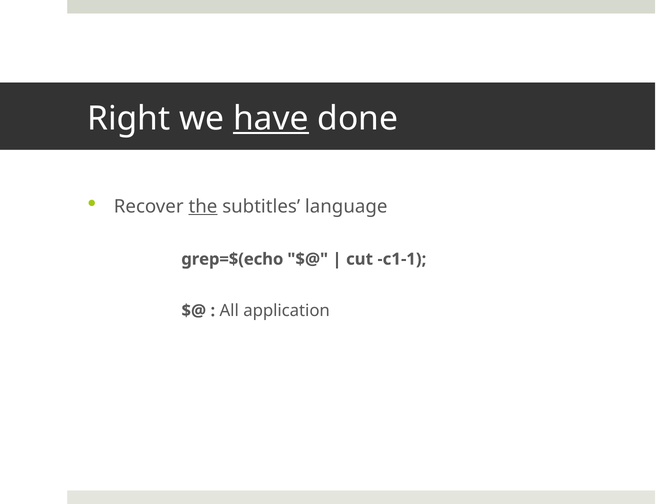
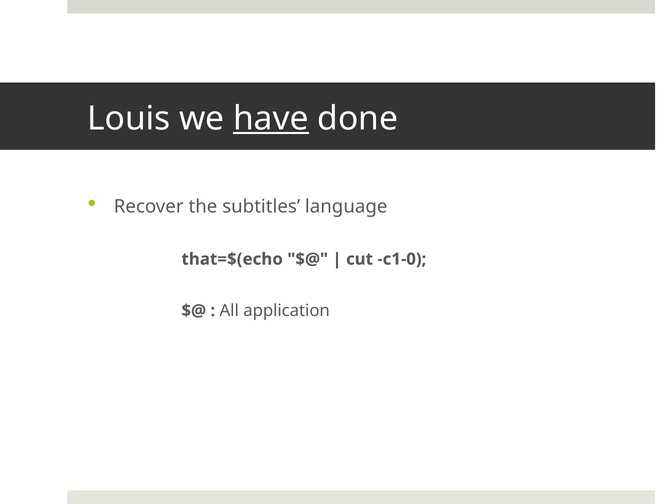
Right: Right -> Louis
the underline: present -> none
grep=$(echo: grep=$(echo -> that=$(echo
c1-1: c1-1 -> c1-0
